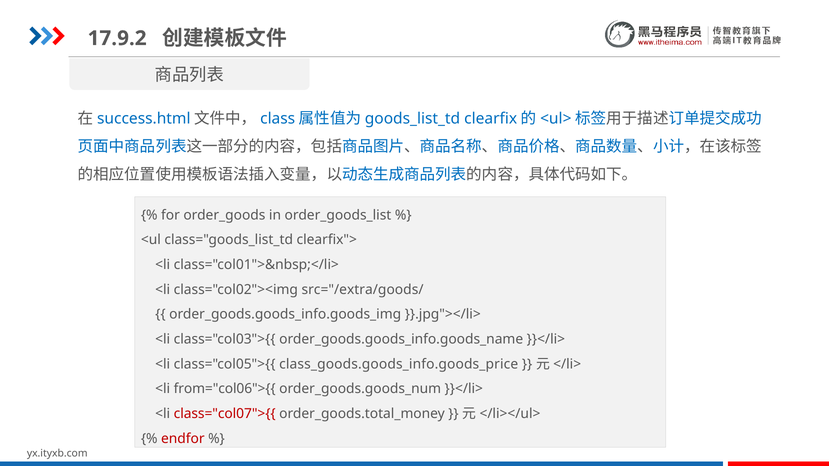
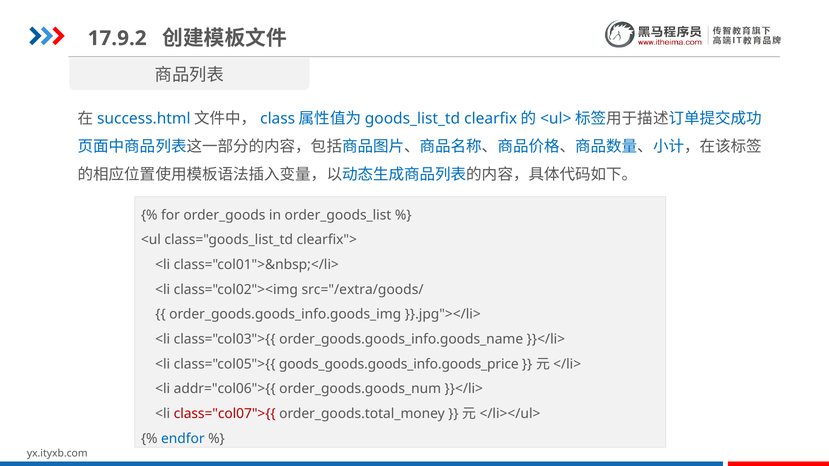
class_goods.goods_info.goods_price: class_goods.goods_info.goods_price -> goods_goods.goods_info.goods_price
from="col06">{{: from="col06">{{ -> addr="col06">{{
endfor colour: red -> blue
